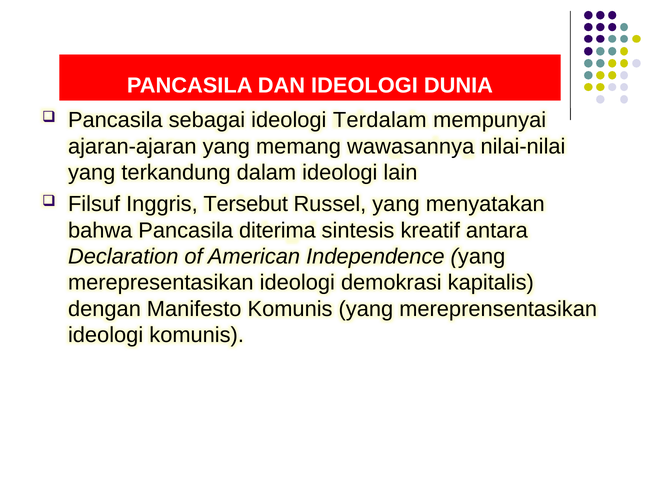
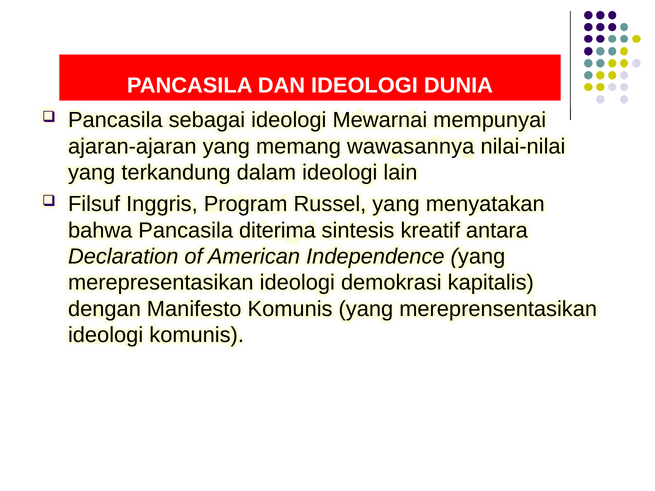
Terdalam: Terdalam -> Mewarnai
Tersebut: Tersebut -> Program
